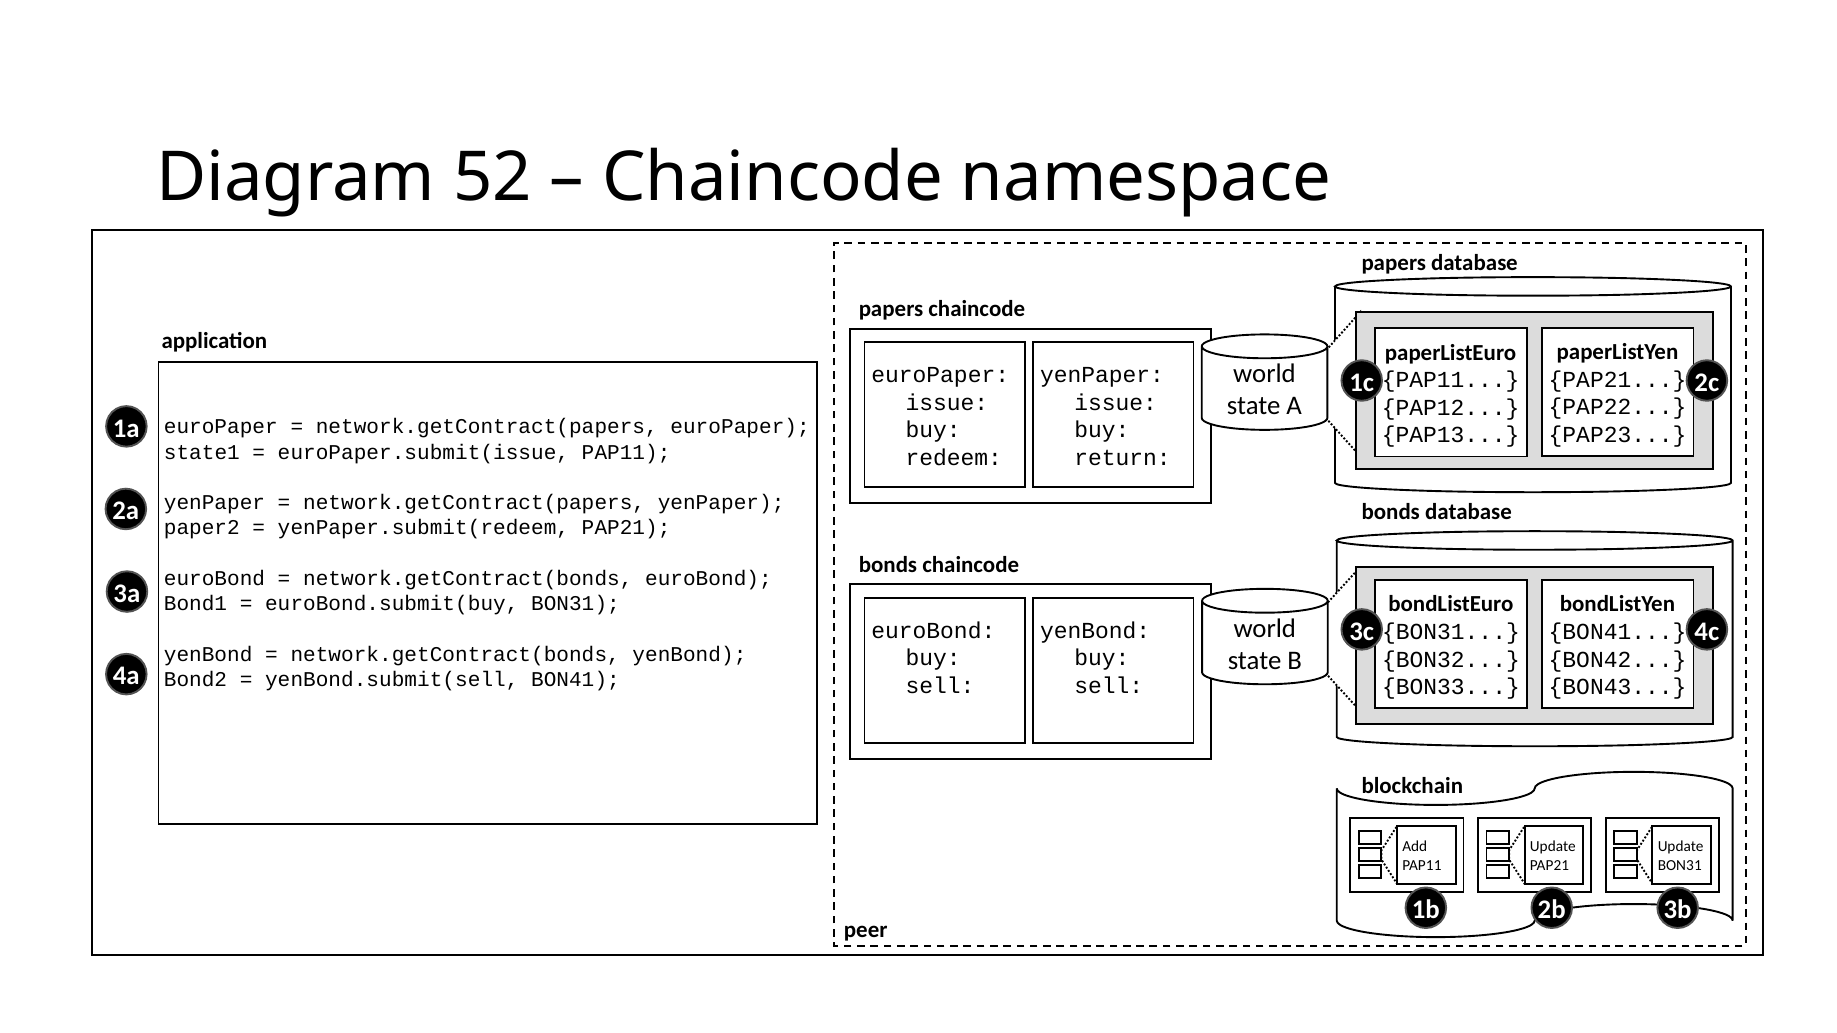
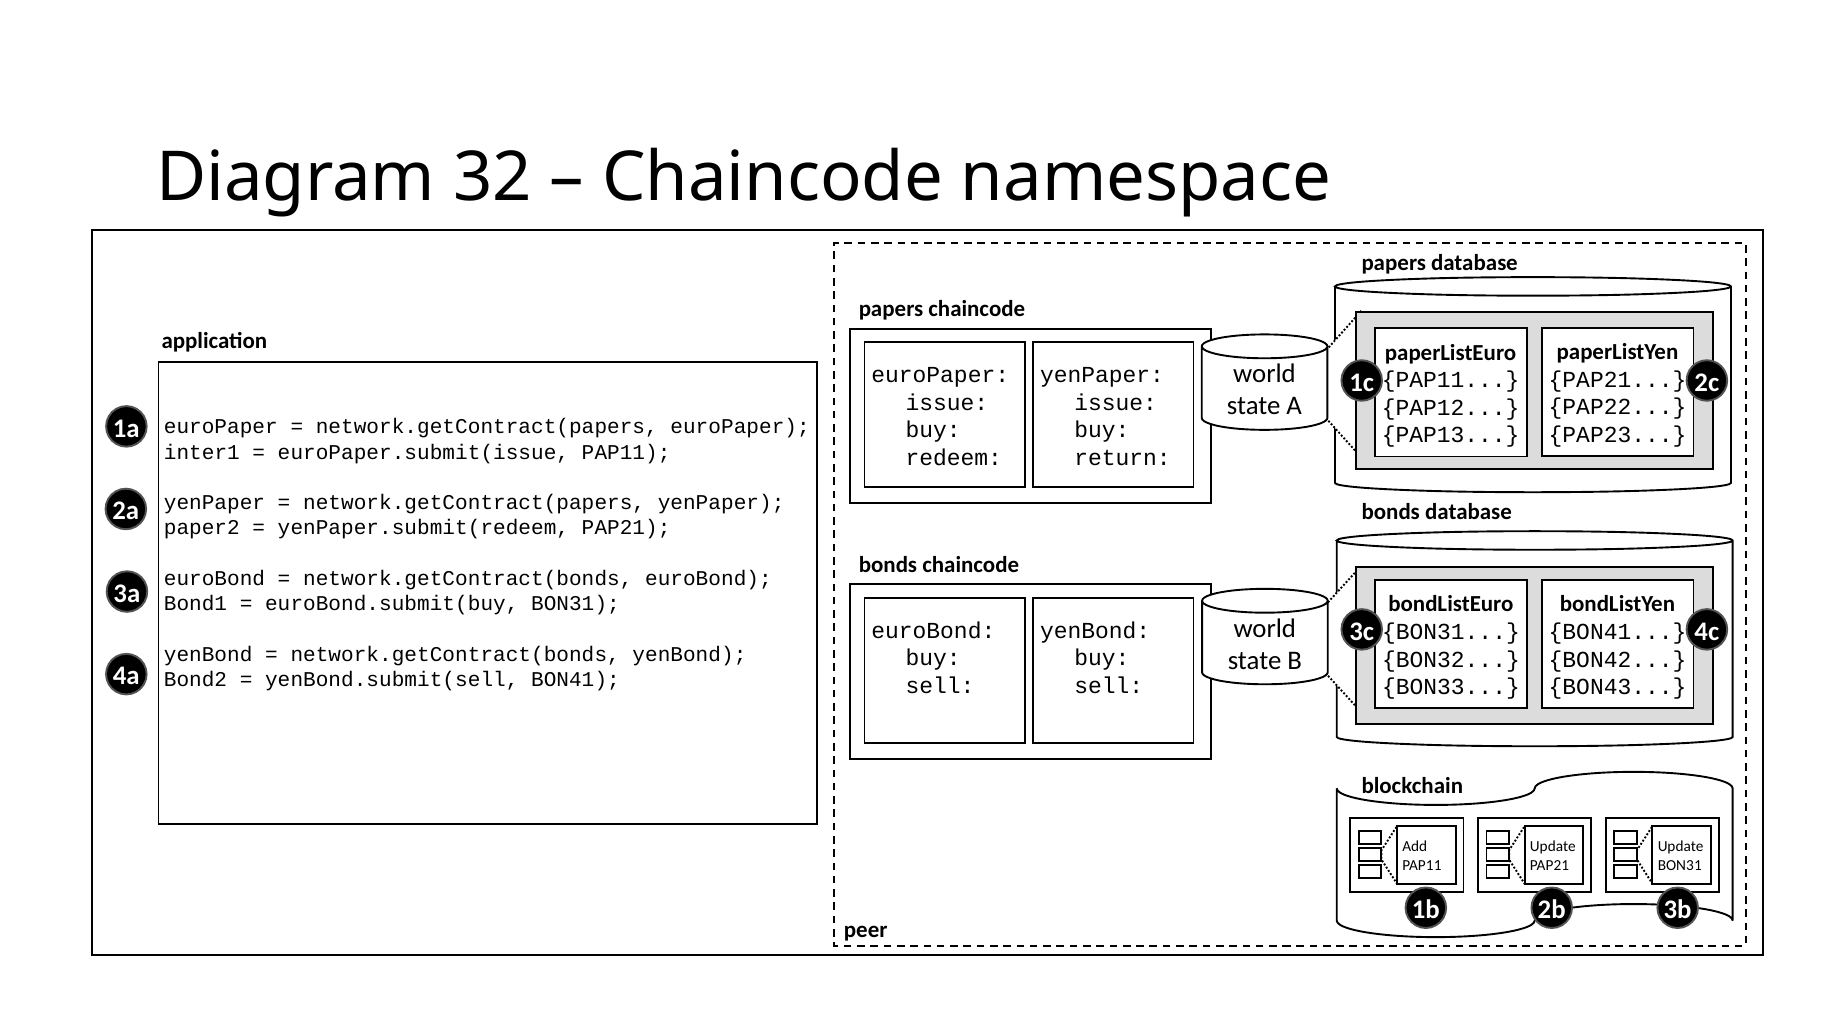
52: 52 -> 32
state1: state1 -> inter1
